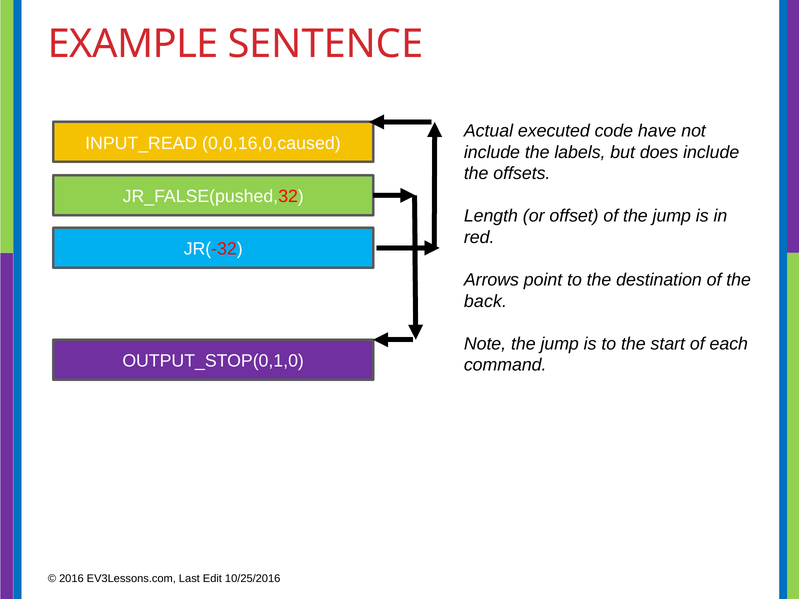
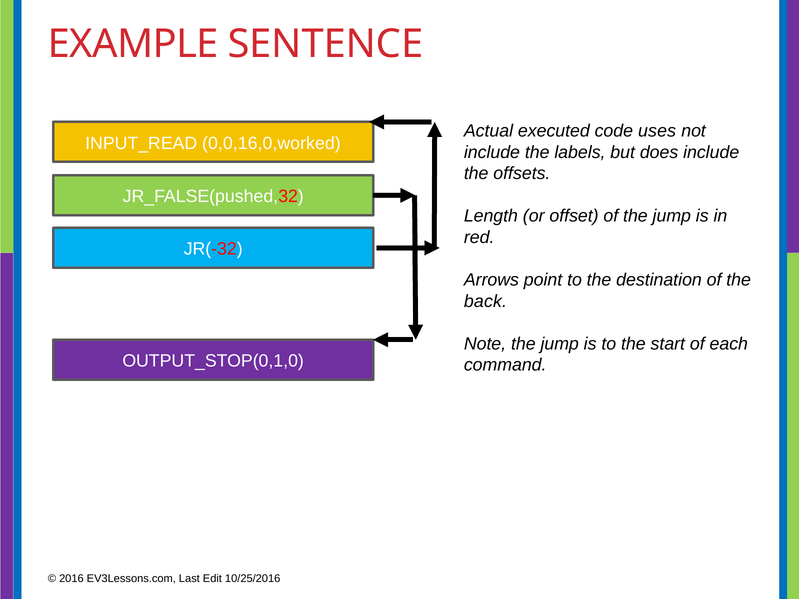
have: have -> uses
0,0,16,0,caused: 0,0,16,0,caused -> 0,0,16,0,worked
